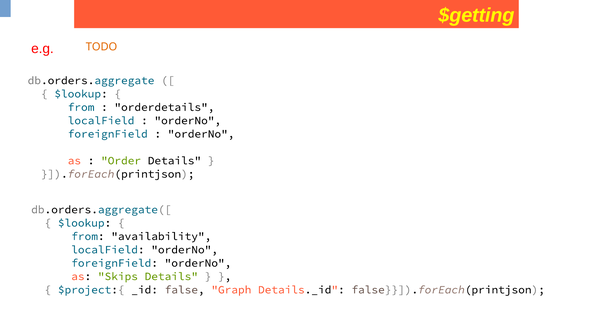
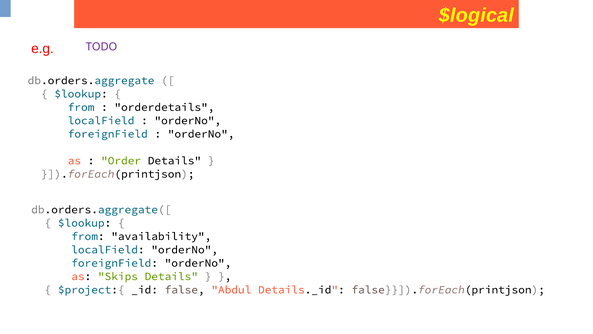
$getting: $getting -> $logical
TODO colour: orange -> purple
Graph: Graph -> Abdul
